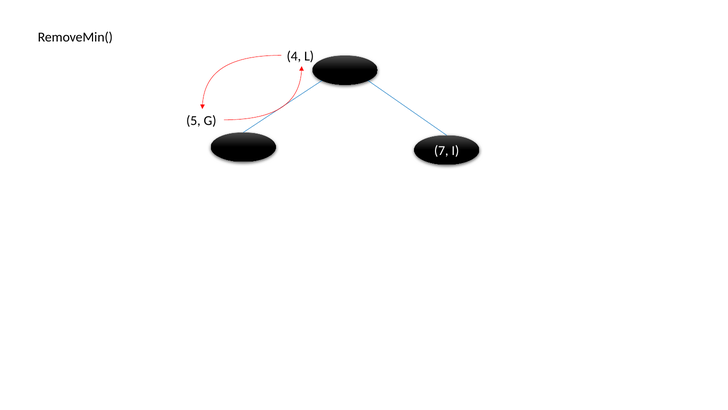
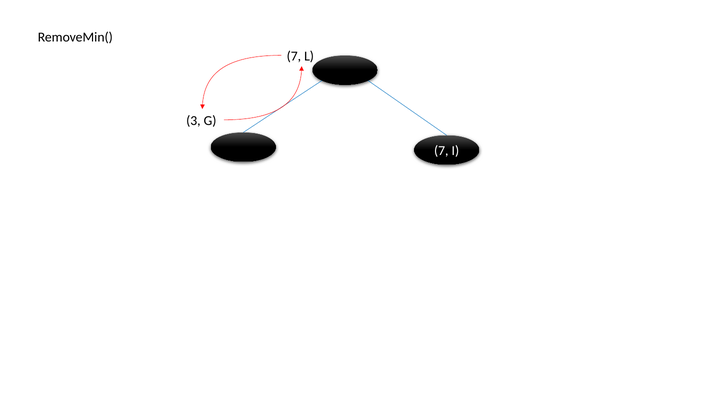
4 at (294, 56): 4 -> 7
5: 5 -> 3
